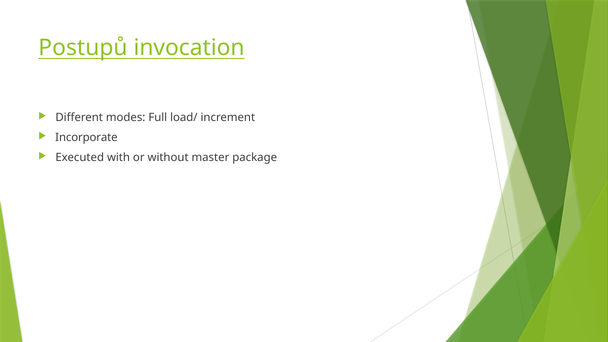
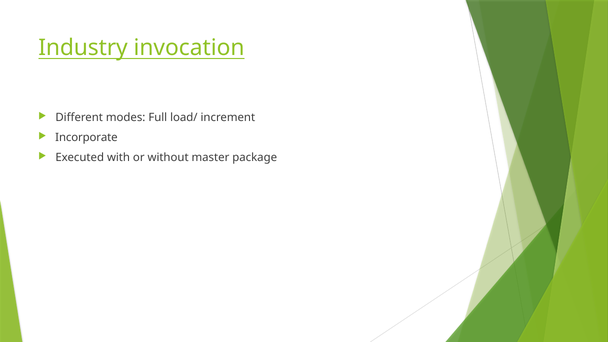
Postupů: Postupů -> Industry
